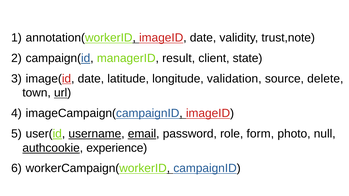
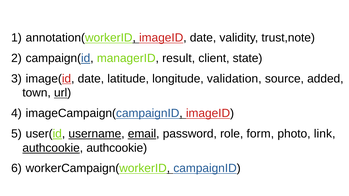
delete: delete -> added
null: null -> link
authcookie experience: experience -> authcookie
